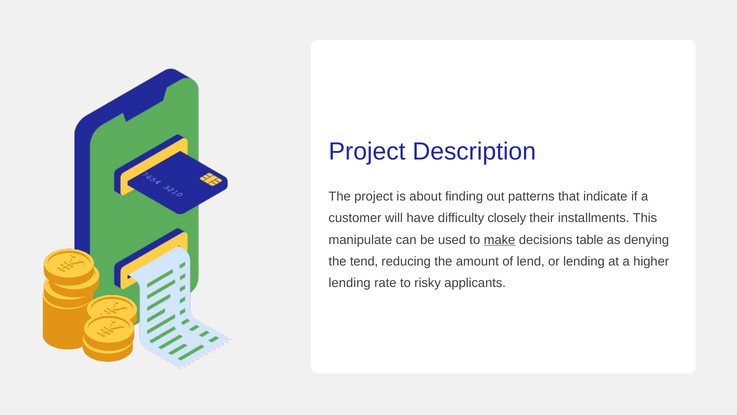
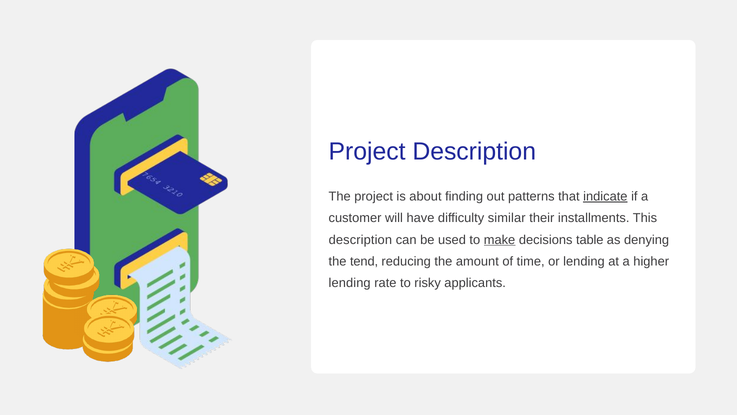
indicate underline: none -> present
closely: closely -> similar
manipulate at (360, 240): manipulate -> description
lend: lend -> time
